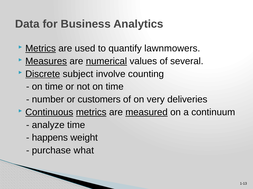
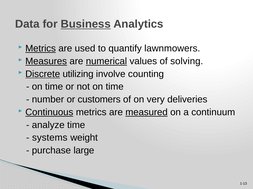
Business underline: none -> present
several: several -> solving
subject: subject -> utilizing
metrics at (91, 113) underline: present -> none
happens: happens -> systems
what: what -> large
